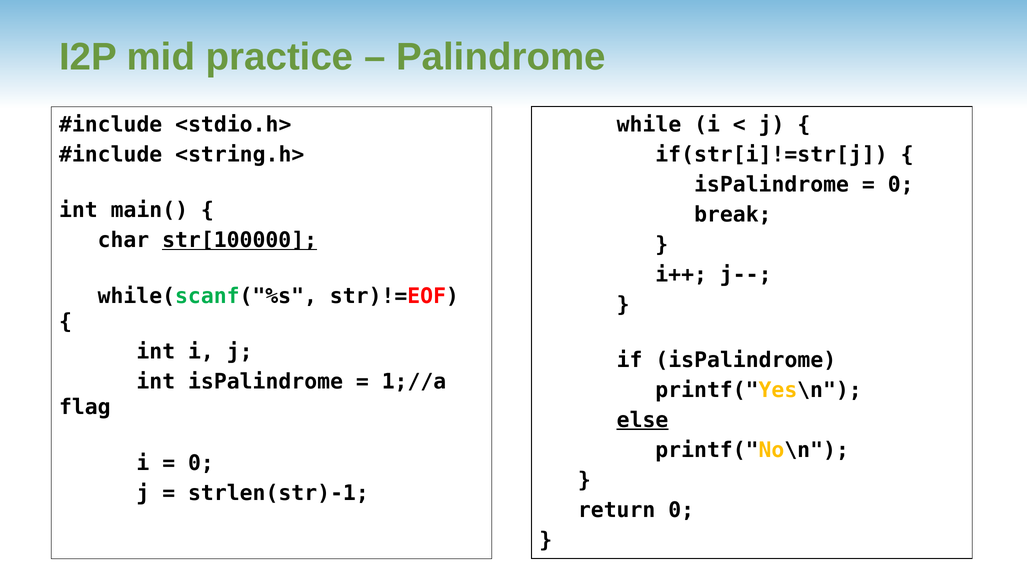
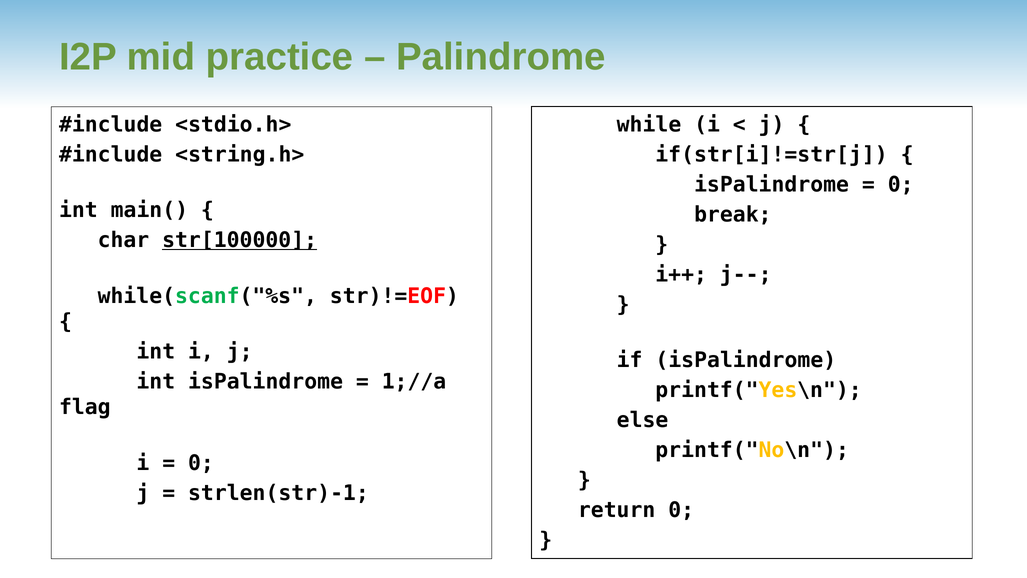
else underline: present -> none
